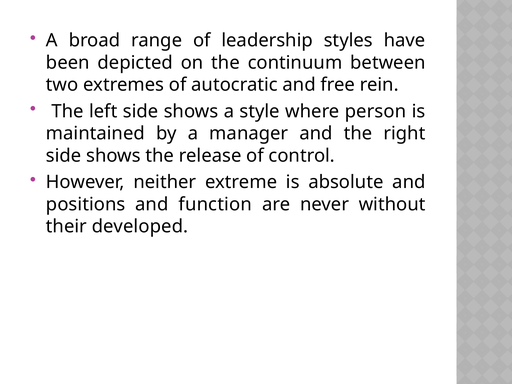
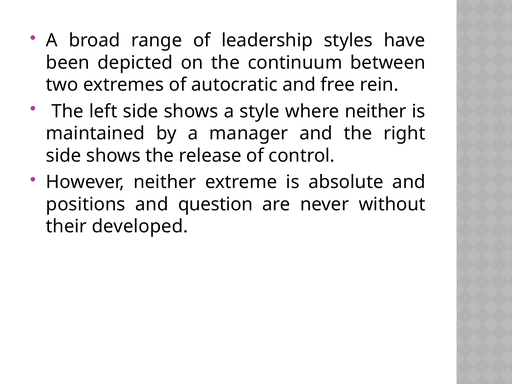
where person: person -> neither
function: function -> question
